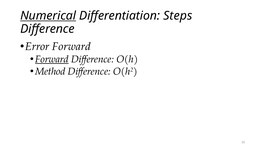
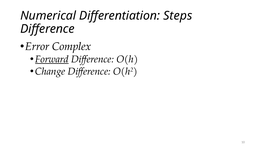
Numerical underline: present -> none
Error Forward: Forward -> Complex
Method: Method -> Change
